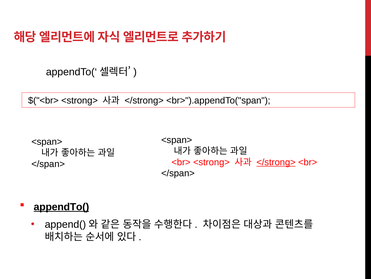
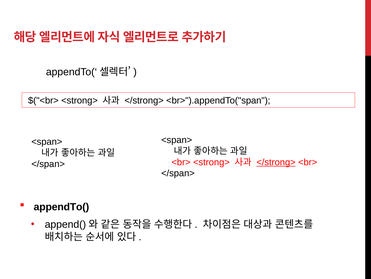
appendTo( underline: present -> none
